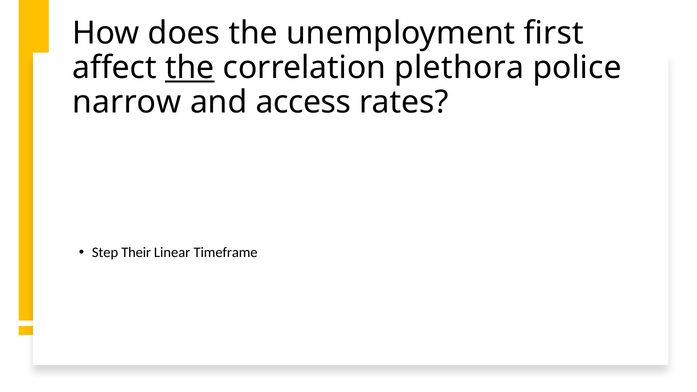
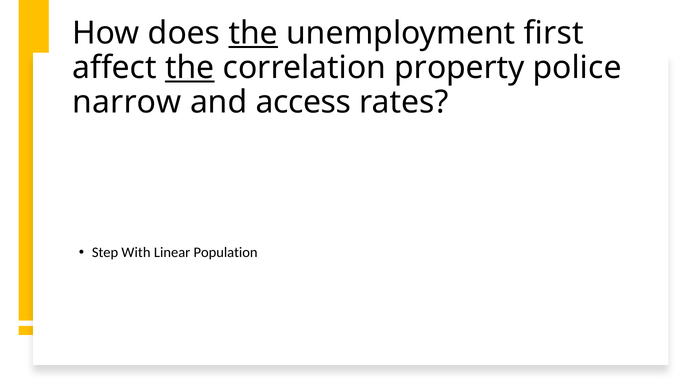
the at (253, 33) underline: none -> present
plethora: plethora -> property
Their: Their -> With
Timeframe: Timeframe -> Population
